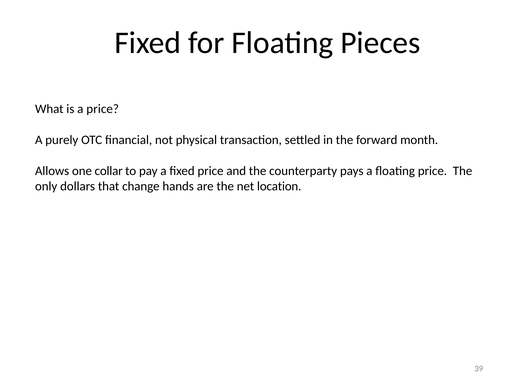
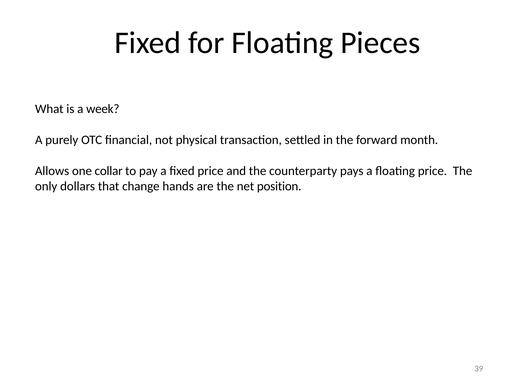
a price: price -> week
location: location -> position
